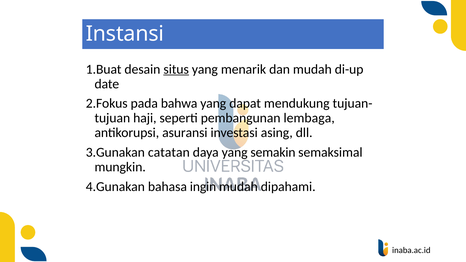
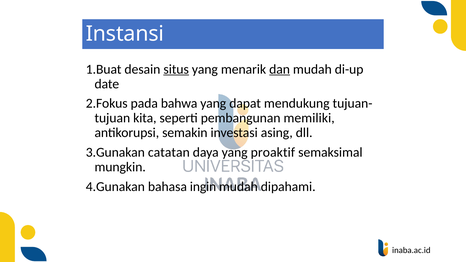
dan underline: none -> present
haji: haji -> kita
lembaga: lembaga -> memiliki
asuransi: asuransi -> semakin
semakin: semakin -> proaktif
